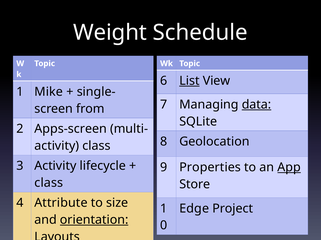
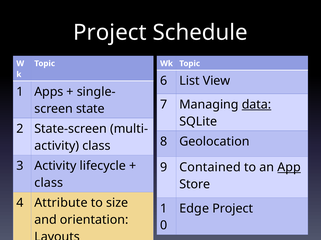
Weight at (110, 33): Weight -> Project
List underline: present -> none
Mike: Mike -> Apps
from: from -> state
Apps-screen: Apps-screen -> State-screen
Properties: Properties -> Contained
orientation underline: present -> none
